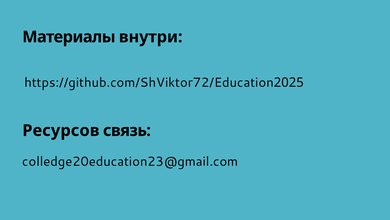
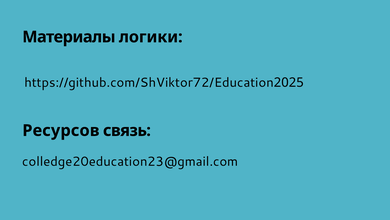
внутри: внутри -> логики
